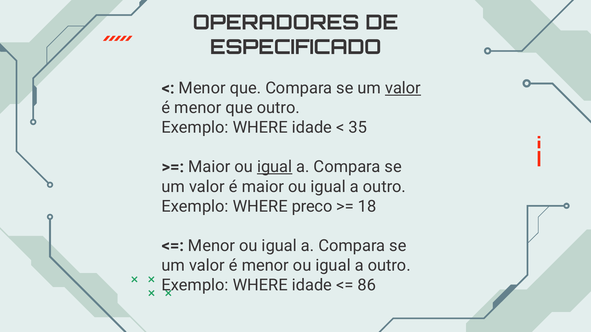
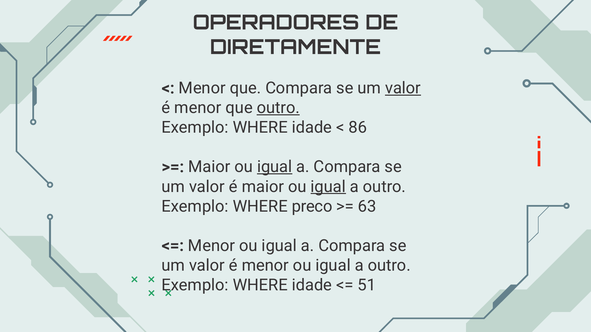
ESPECIFICADO: ESPECIFICADO -> DIRETAMENTE
outro at (278, 108) underline: none -> present
35: 35 -> 86
igual at (328, 187) underline: none -> present
18: 18 -> 63
86: 86 -> 51
